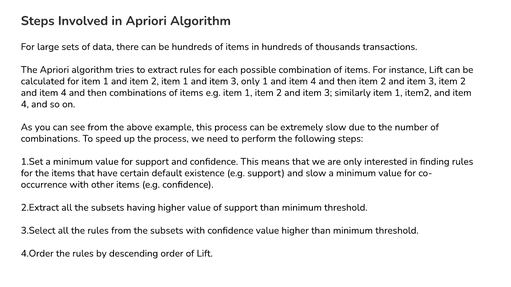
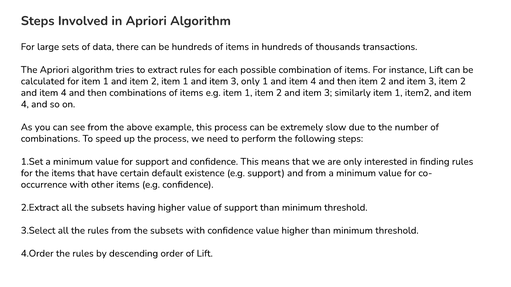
and slow: slow -> from
